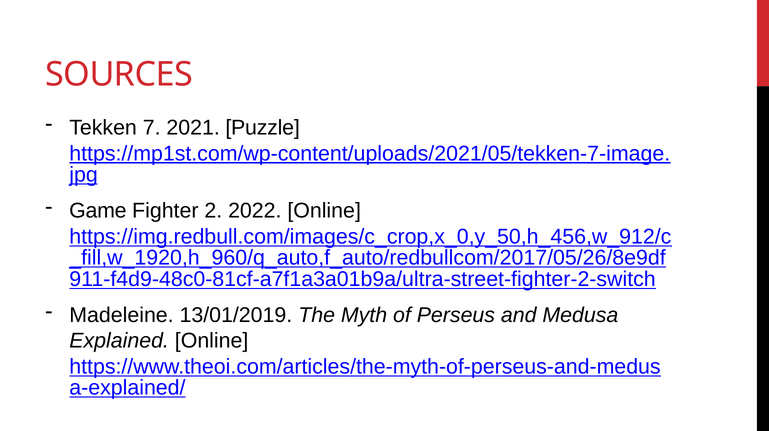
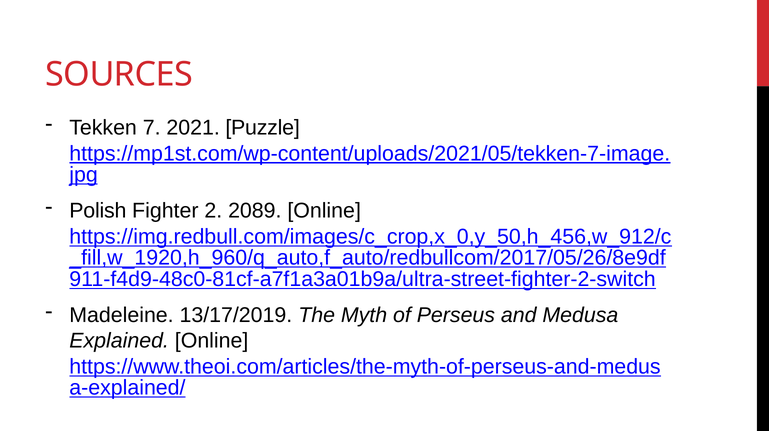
Game: Game -> Polish
2022: 2022 -> 2089
13/01/2019: 13/01/2019 -> 13/17/2019
